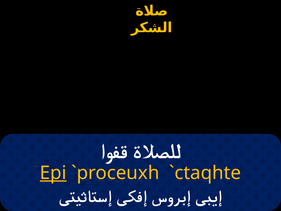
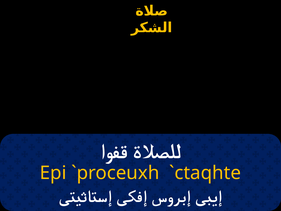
Epi underline: present -> none
